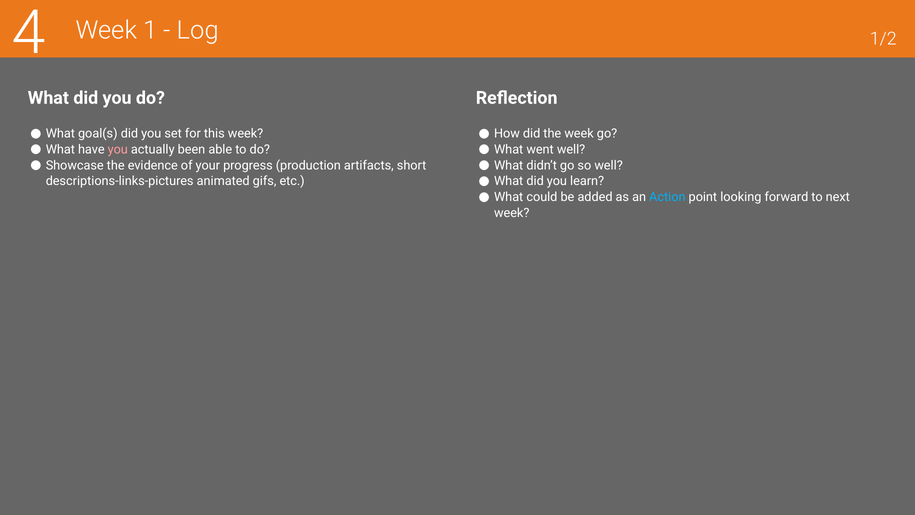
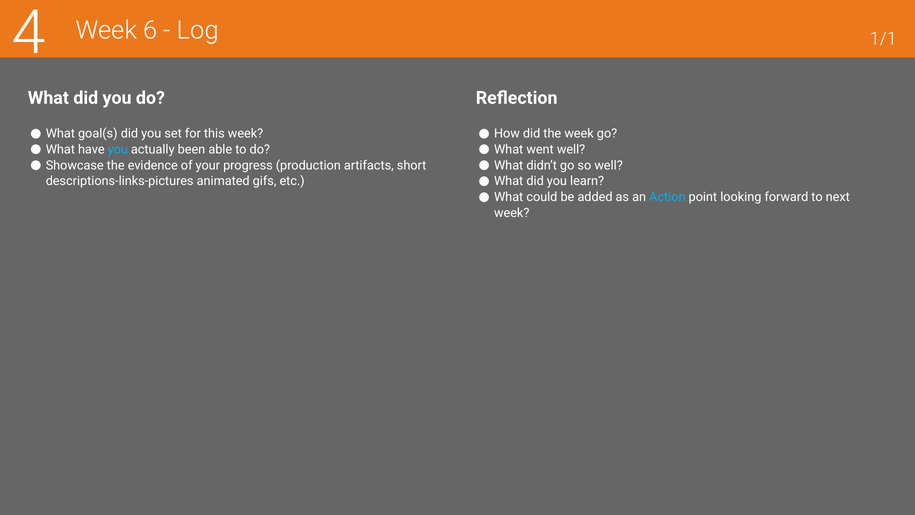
1: 1 -> 6
1/2: 1/2 -> 1/1
you at (118, 149) colour: pink -> light blue
